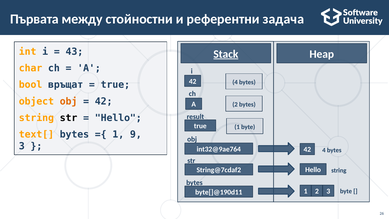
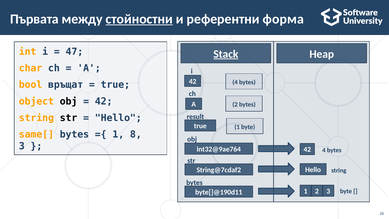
стойностни underline: none -> present
задача: задача -> форма
43: 43 -> 47
obj at (69, 101) colour: orange -> black
text[: text[ -> same[
9: 9 -> 8
